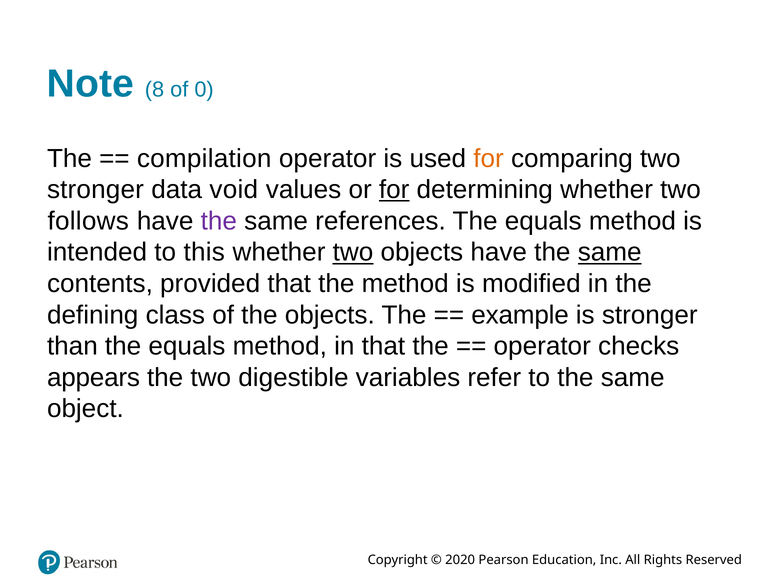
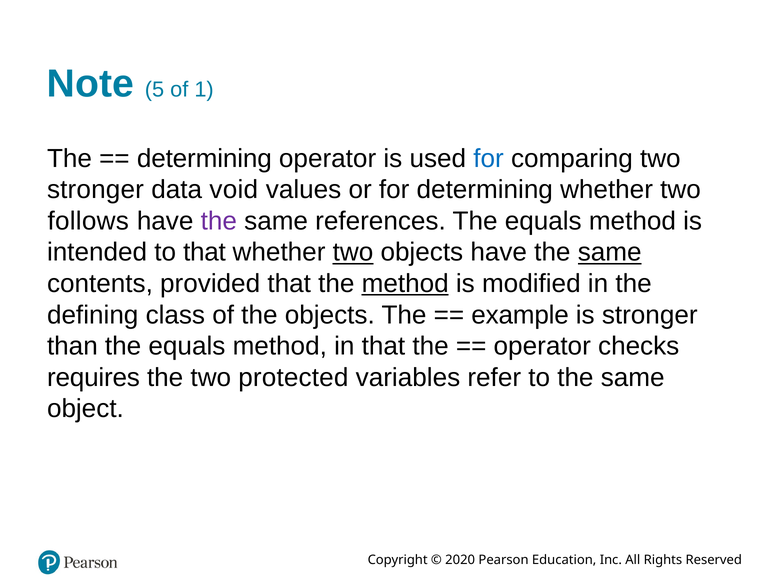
8: 8 -> 5
0: 0 -> 1
compilation at (204, 158): compilation -> determining
for at (489, 158) colour: orange -> blue
for at (394, 190) underline: present -> none
to this: this -> that
method at (405, 284) underline: none -> present
appears: appears -> requires
digestible: digestible -> protected
